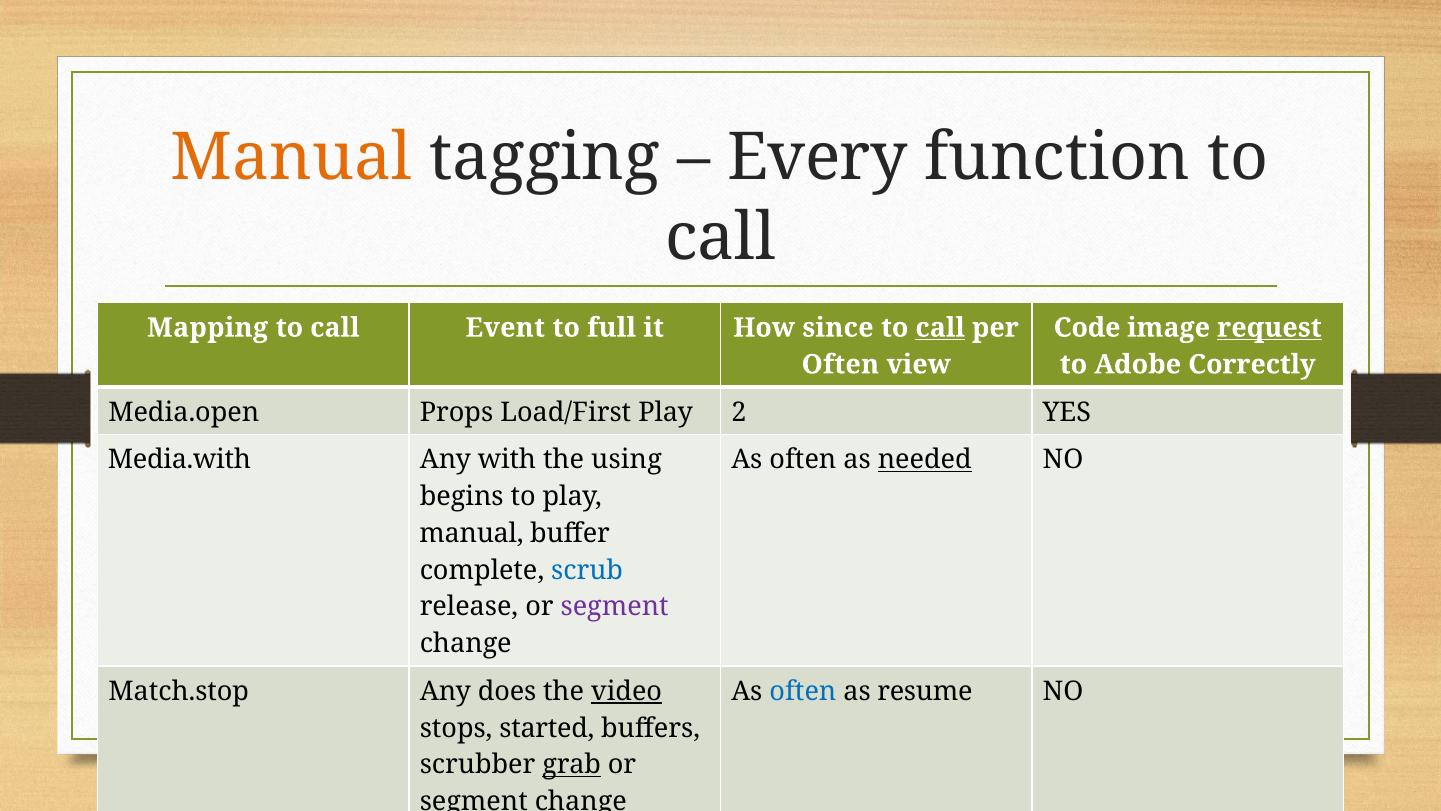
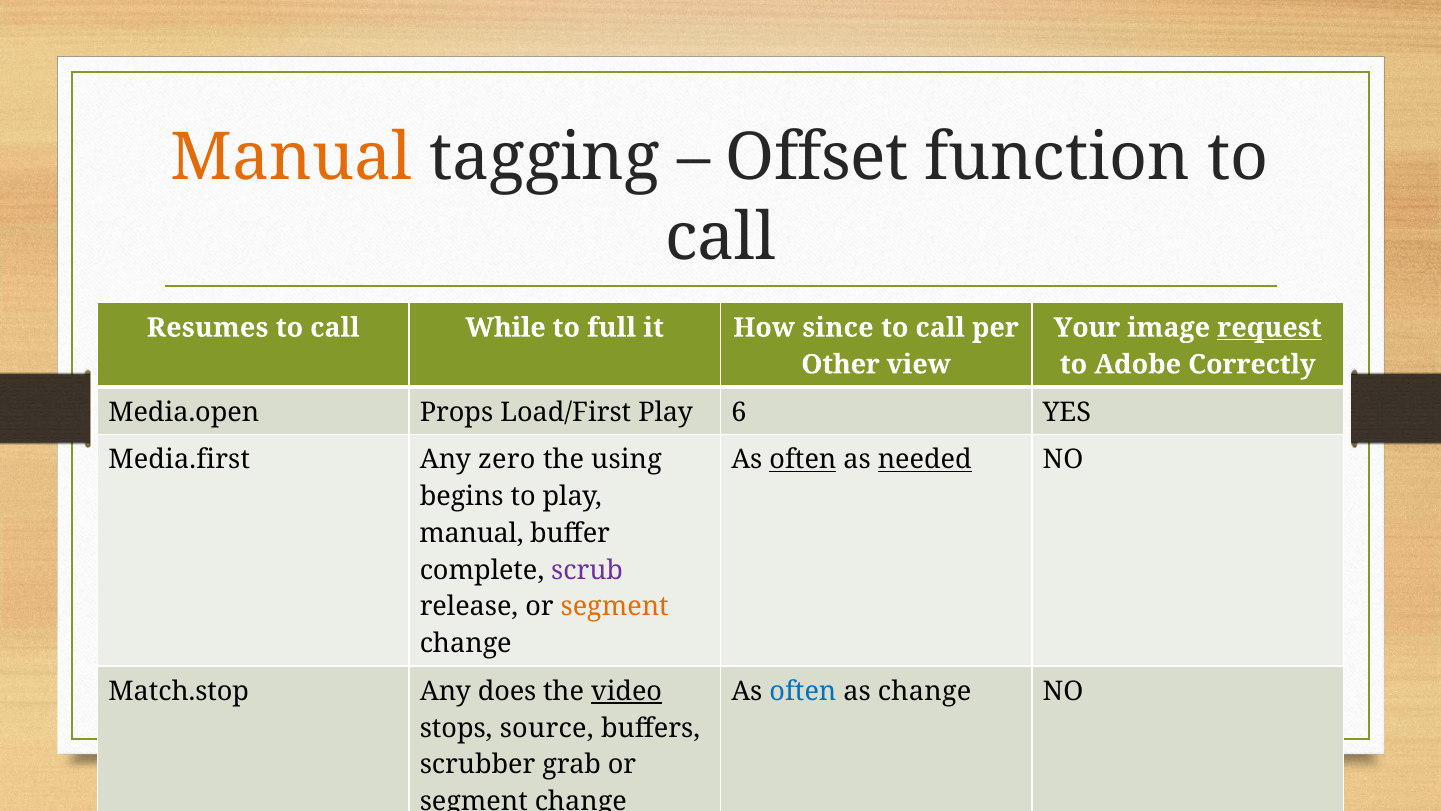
Every: Every -> Offset
Mapping: Mapping -> Resumes
Event: Event -> While
call at (940, 328) underline: present -> none
Code: Code -> Your
Often at (840, 364): Often -> Other
2: 2 -> 6
Media.with: Media.with -> Media.first
with: with -> zero
often at (803, 460) underline: none -> present
scrub colour: blue -> purple
segment at (615, 607) colour: purple -> orange
as resume: resume -> change
started: started -> source
grab underline: present -> none
